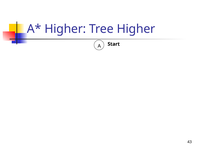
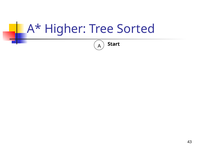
Tree Higher: Higher -> Sorted
